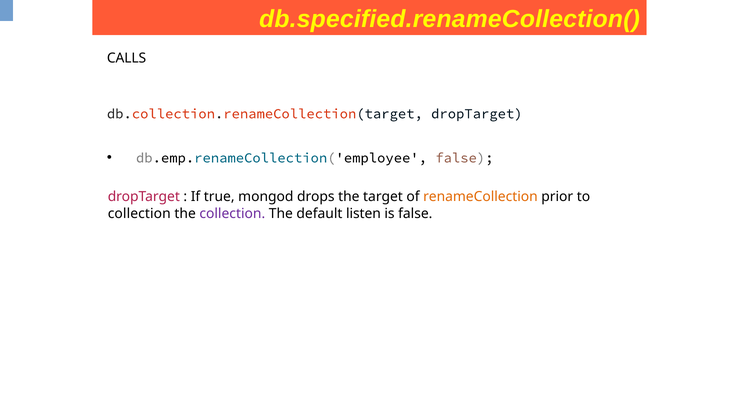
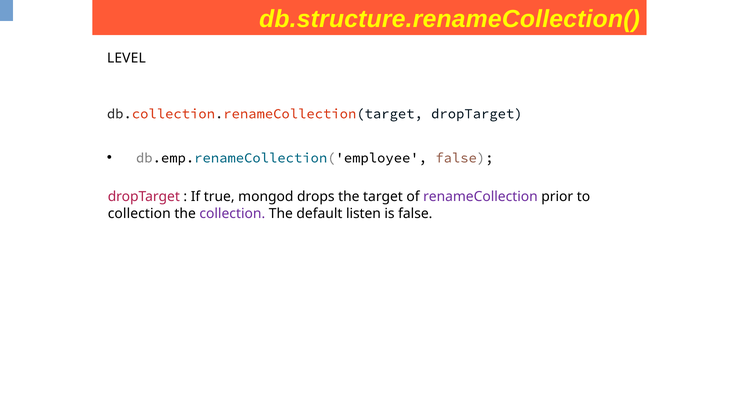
db.specified.renameCollection(: db.specified.renameCollection( -> db.structure.renameCollection(
CALLS: CALLS -> LEVEL
renameCollection colour: orange -> purple
